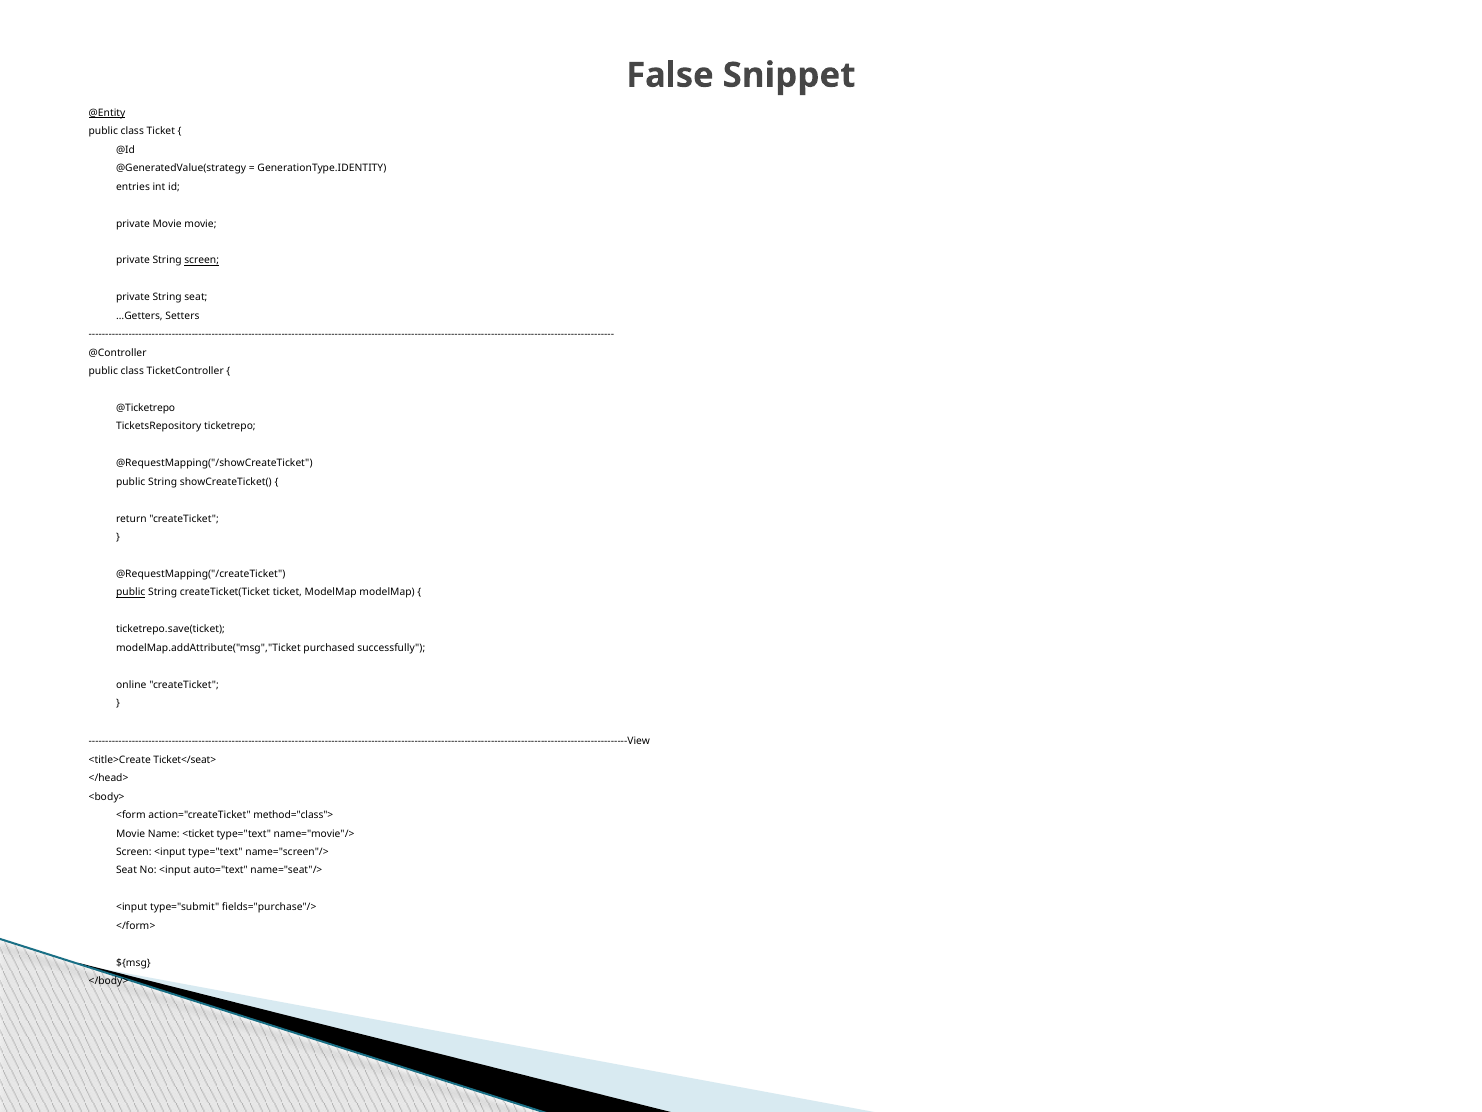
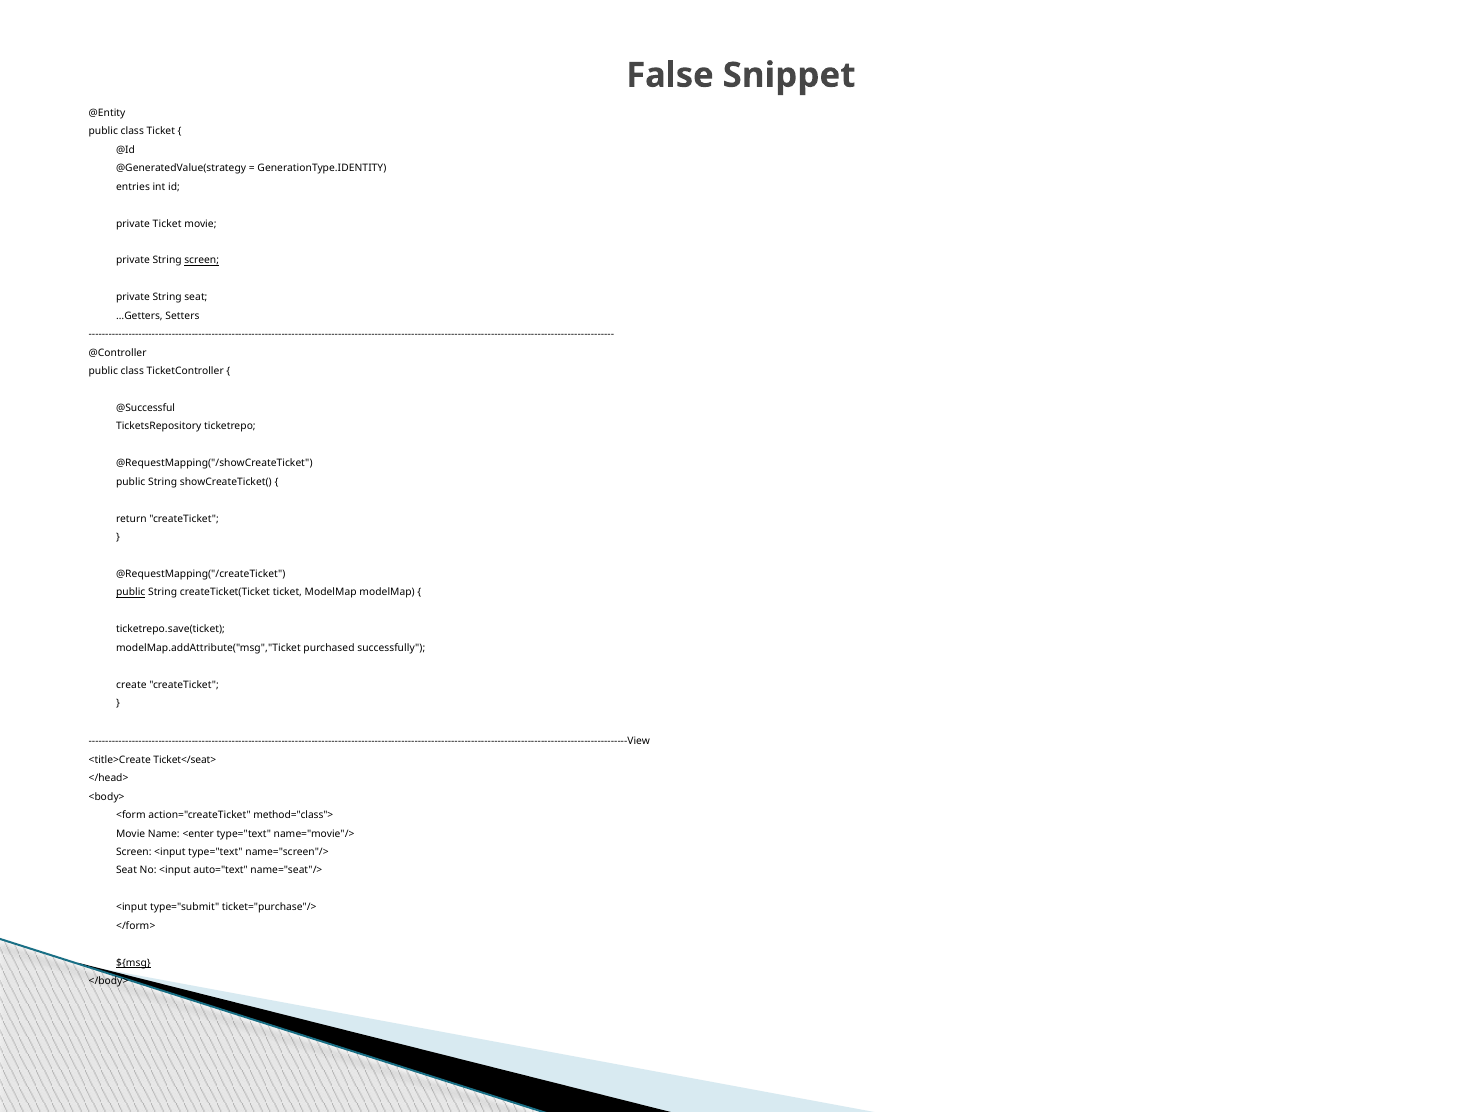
@Entity underline: present -> none
private Movie: Movie -> Ticket
@Ticketrepo: @Ticketrepo -> @Successful
online: online -> create
<ticket: <ticket -> <enter
fields="purchase"/>: fields="purchase"/> -> ticket="purchase"/>
${msg underline: none -> present
